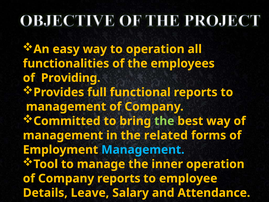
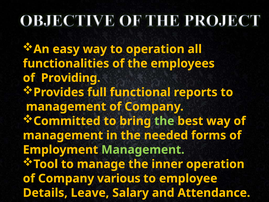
related: related -> needed
Management at (143, 150) colour: light blue -> light green
Company reports: reports -> various
